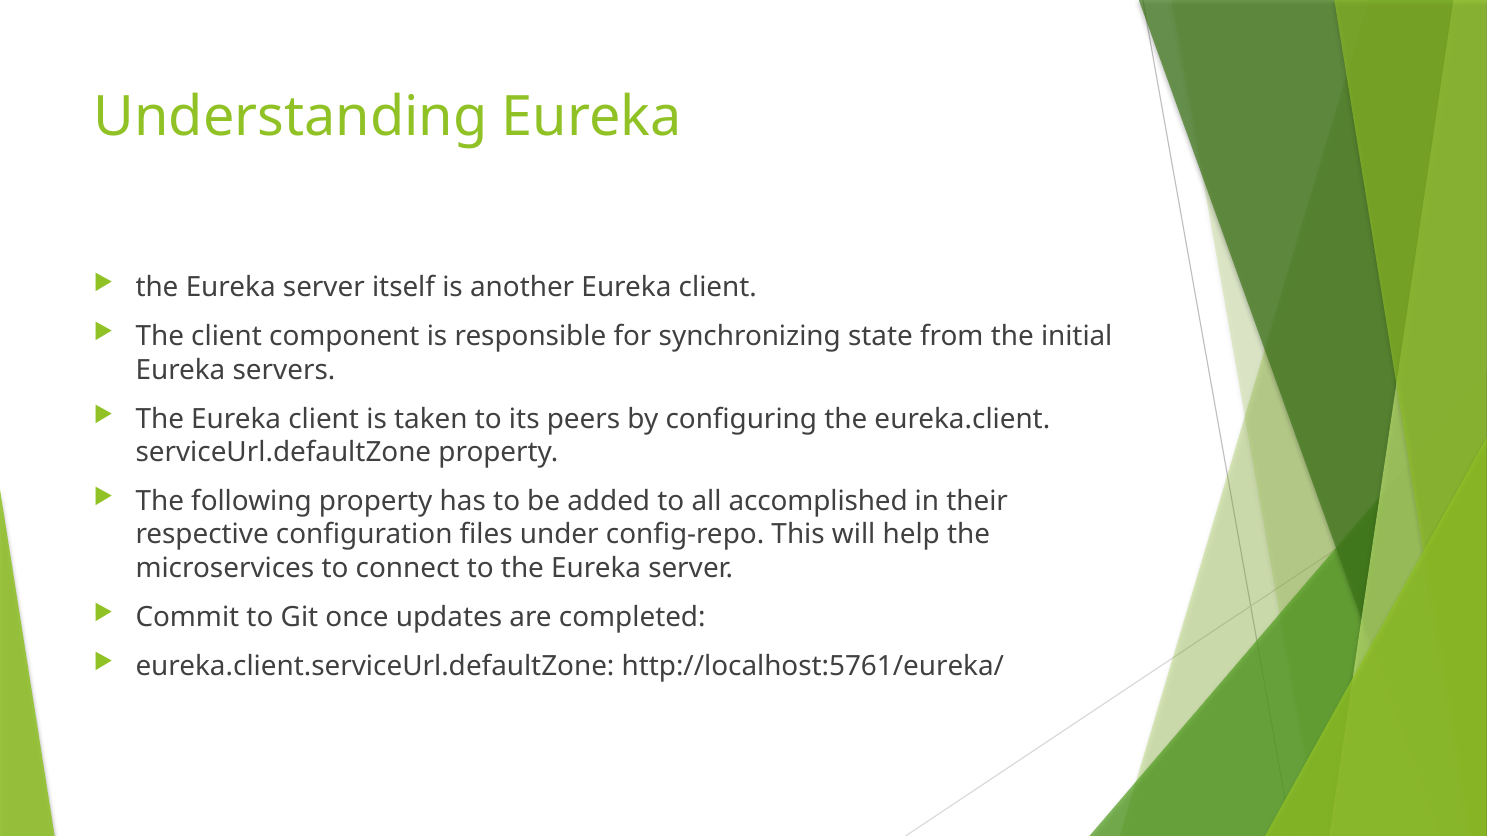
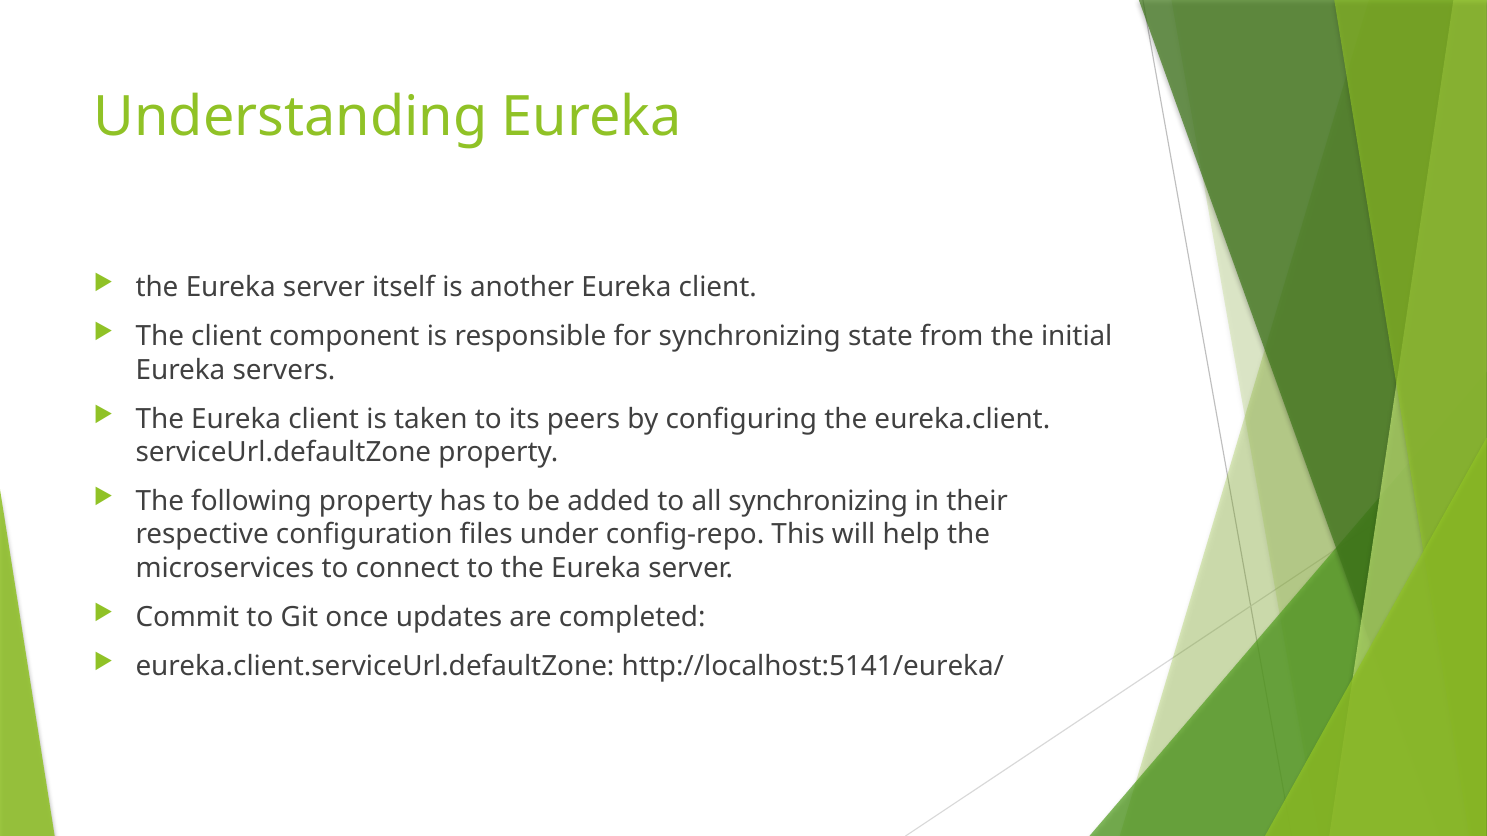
all accomplished: accomplished -> synchronizing
http://localhost:5761/eureka/: http://localhost:5761/eureka/ -> http://localhost:5141/eureka/
